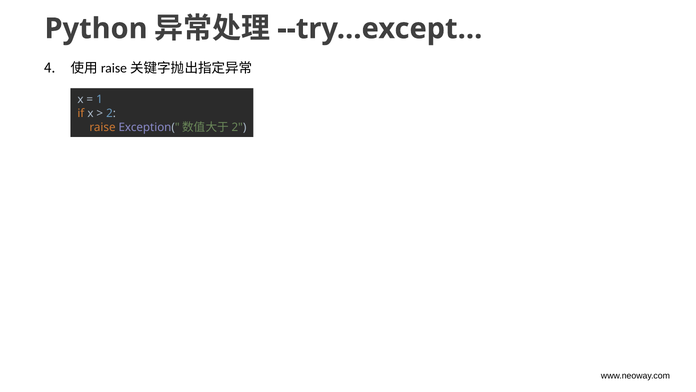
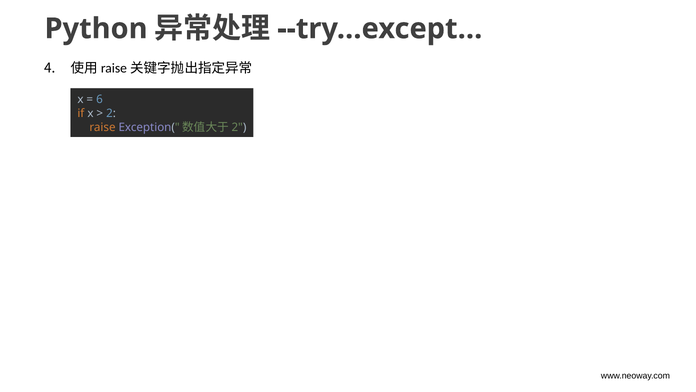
1: 1 -> 6
